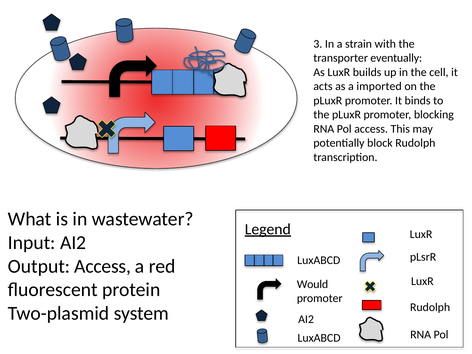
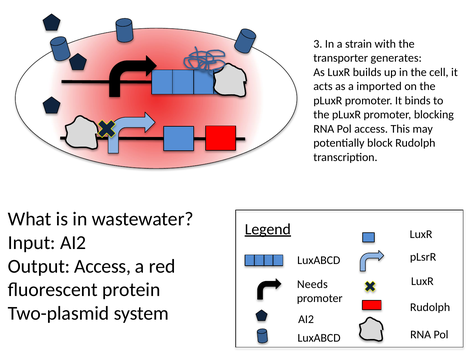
eventually: eventually -> generates
Would: Would -> Needs
